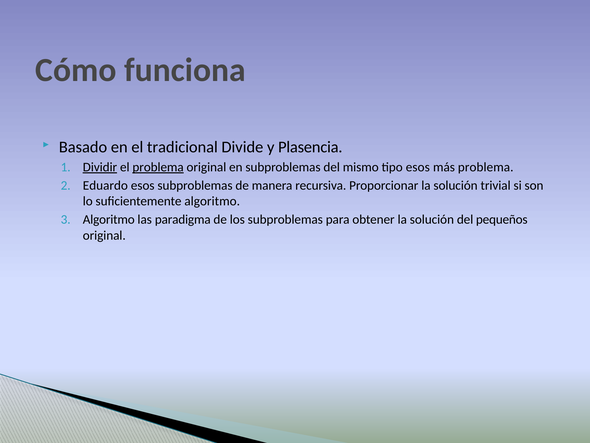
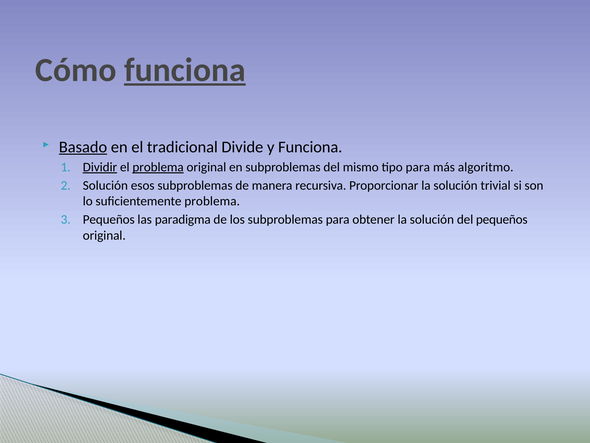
funciona at (185, 70) underline: none -> present
Basado underline: none -> present
y Plasencia: Plasencia -> Funciona
tipo esos: esos -> para
más problema: problema -> algoritmo
Eduardo at (105, 185): Eduardo -> Solución
suficientemente algoritmo: algoritmo -> problema
Algoritmo at (109, 219): Algoritmo -> Pequeños
